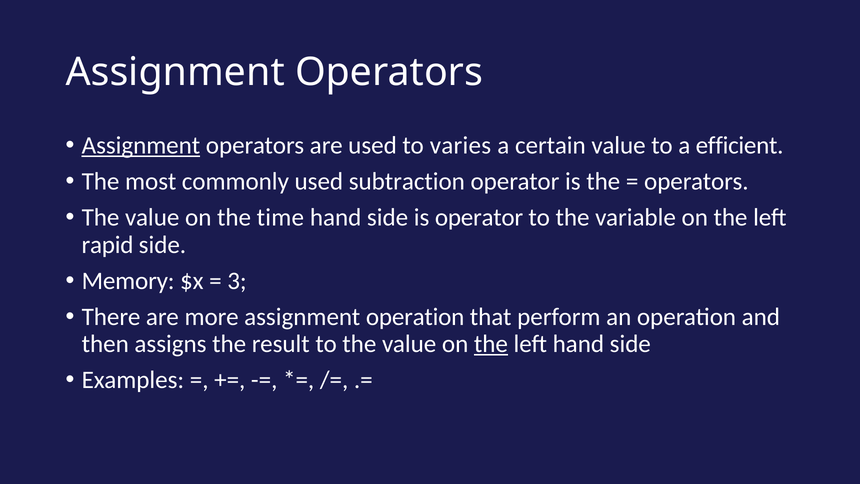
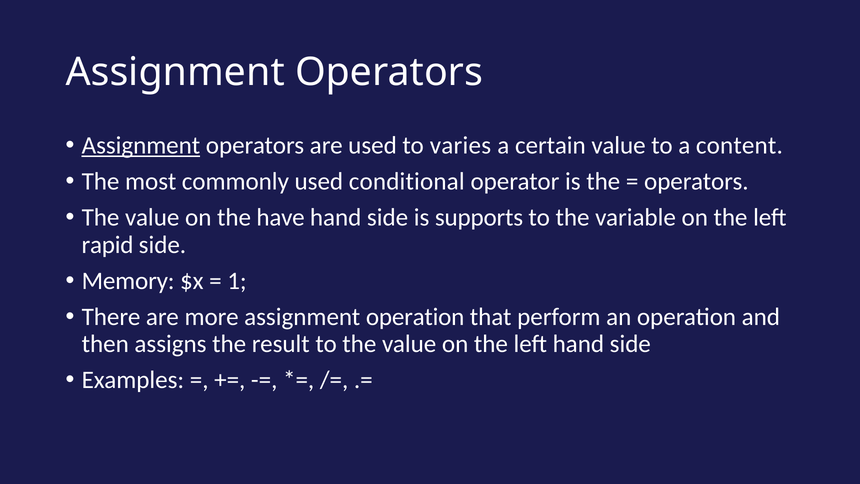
efficient: efficient -> content
subtraction: subtraction -> conditional
time: time -> have
is operator: operator -> supports
3: 3 -> 1
the at (491, 344) underline: present -> none
